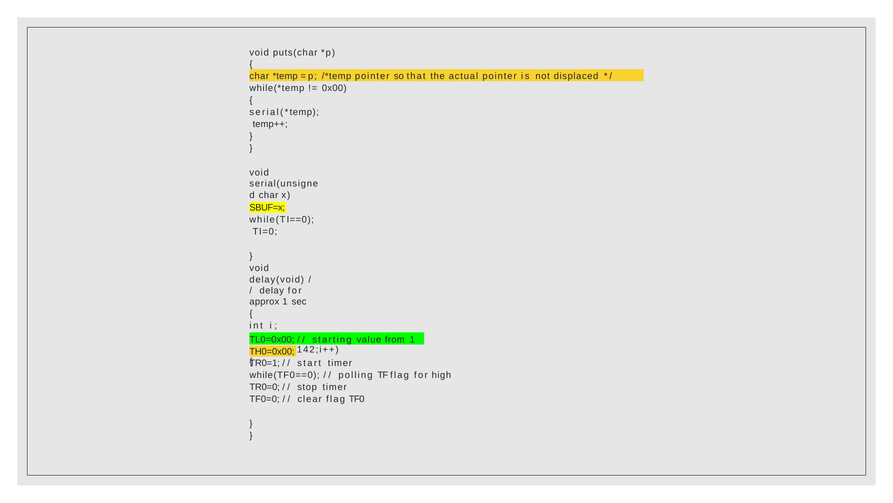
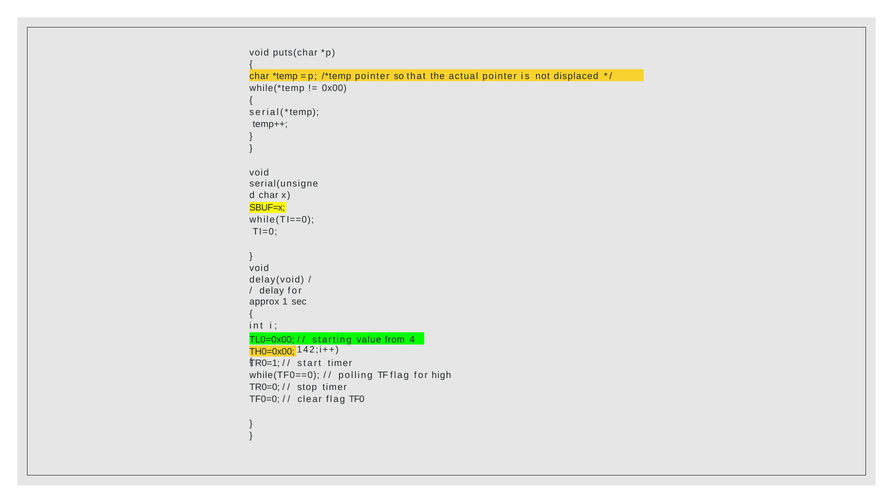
1 at (412, 339): 1 -> 4
